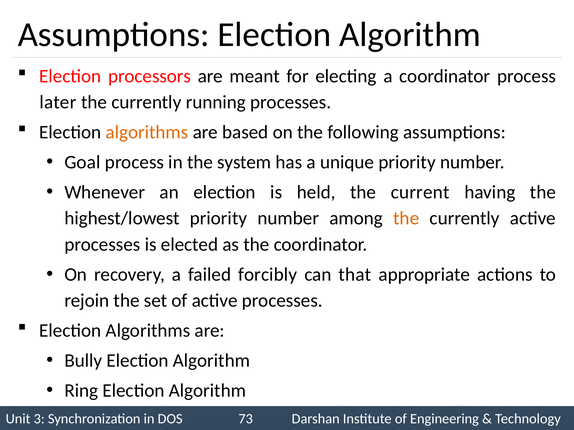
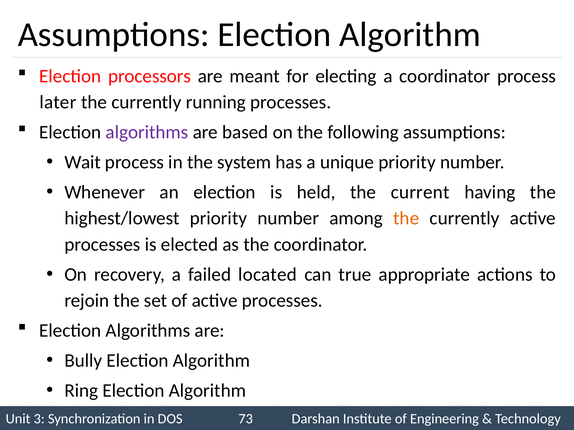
algorithms at (147, 132) colour: orange -> purple
Goal: Goal -> Wait
forcibly: forcibly -> located
that: that -> true
